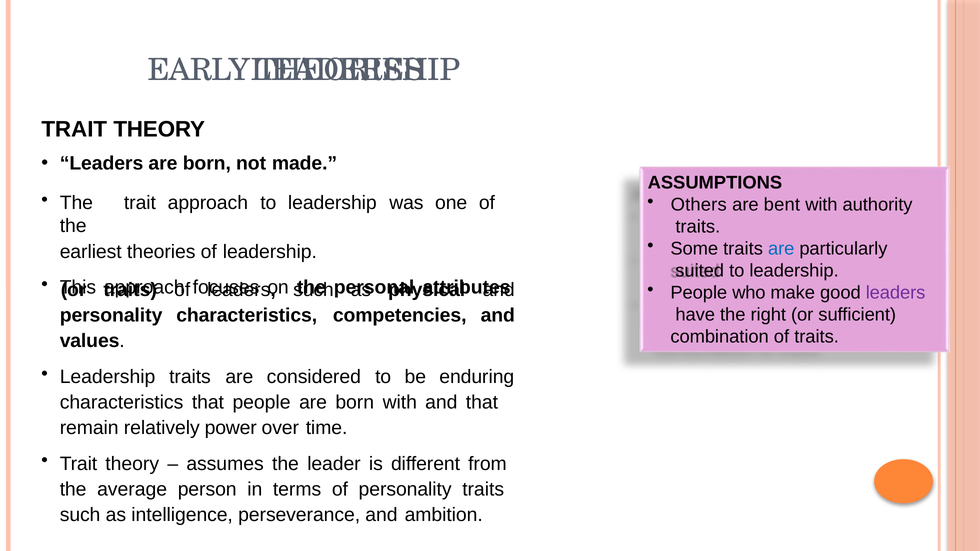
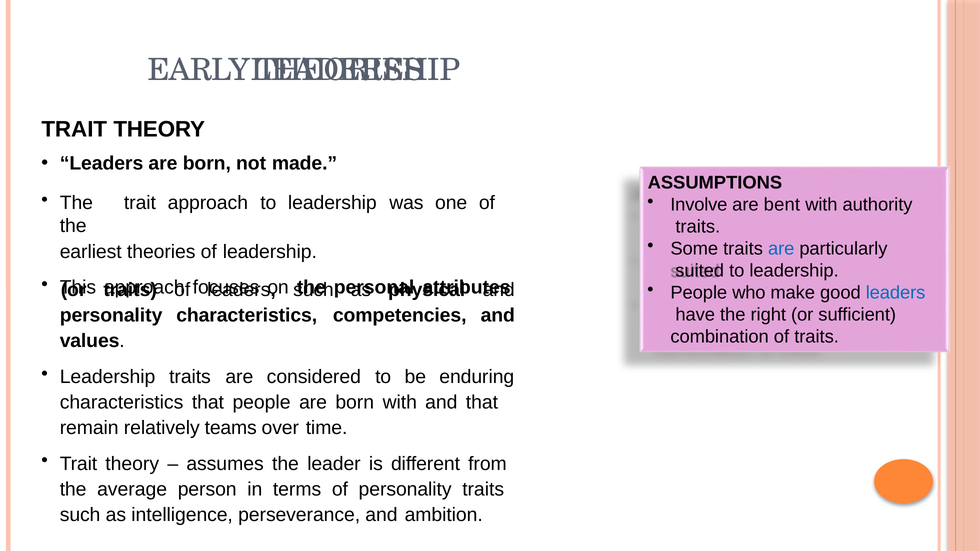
Others: Others -> Involve
leaders at (896, 293) colour: purple -> blue
power: power -> teams
